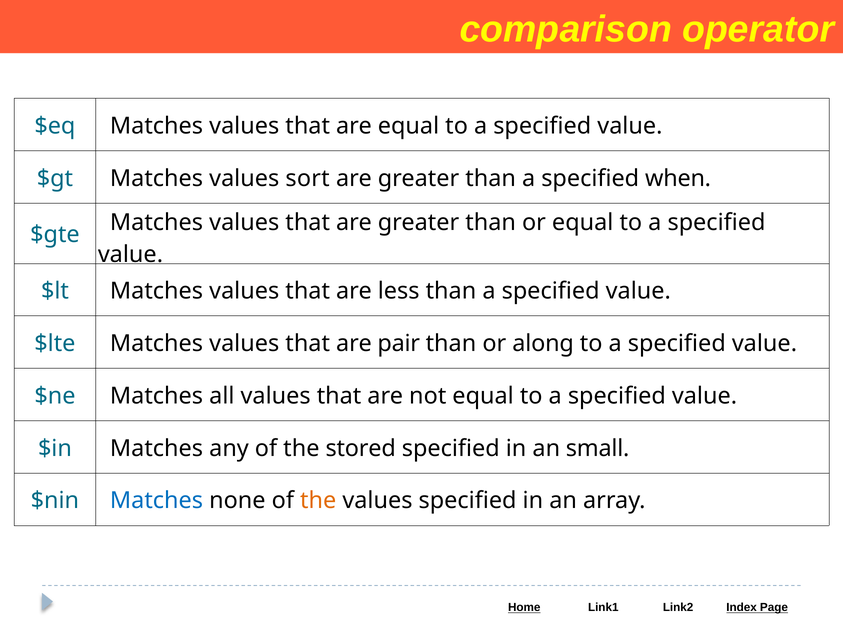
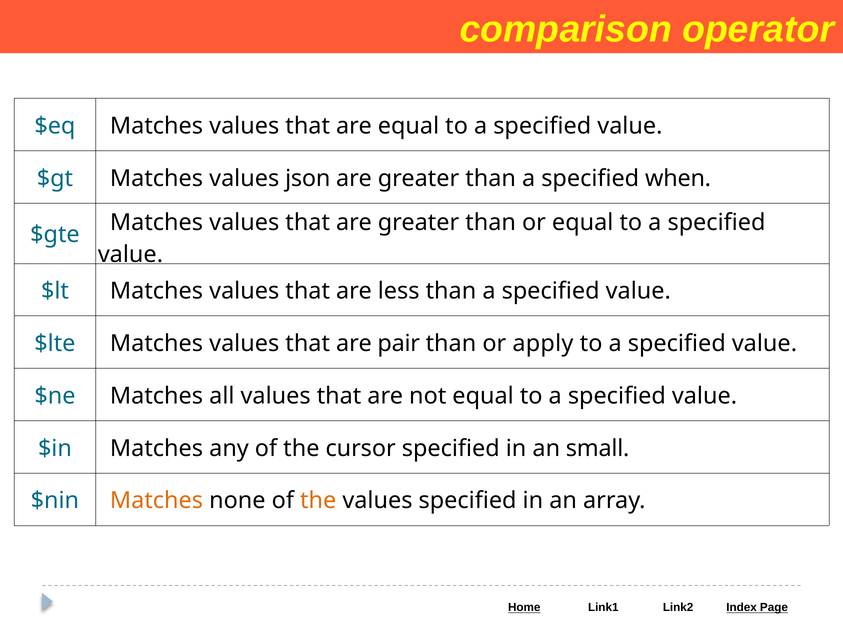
sort: sort -> json
along: along -> apply
stored: stored -> cursor
Matches at (157, 501) colour: blue -> orange
